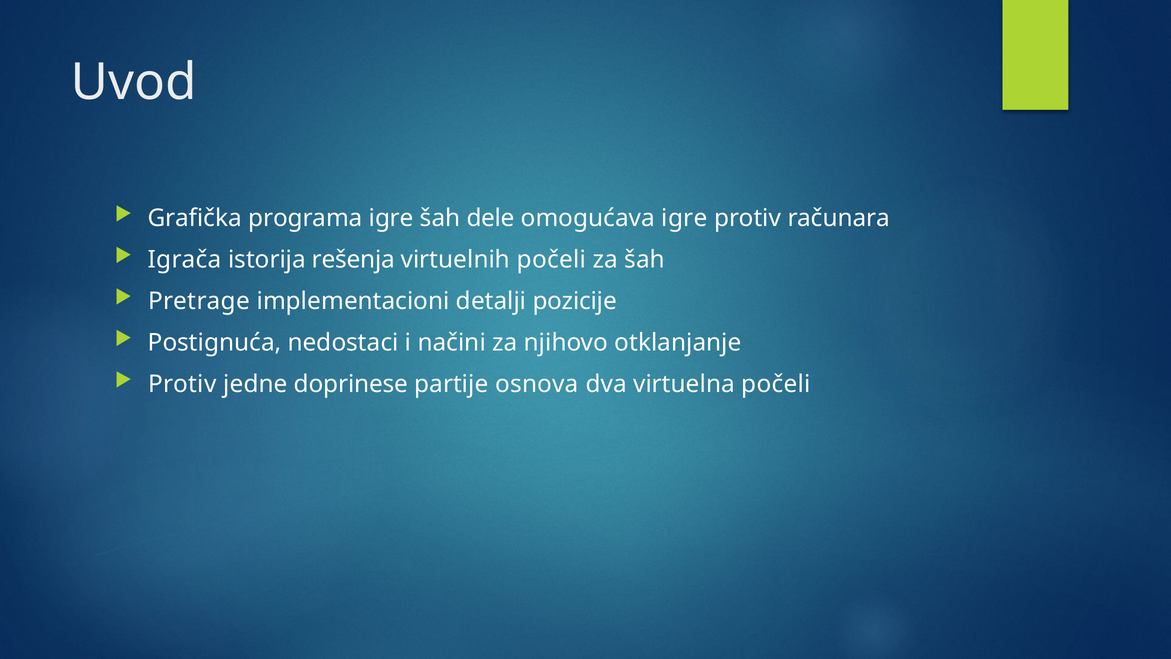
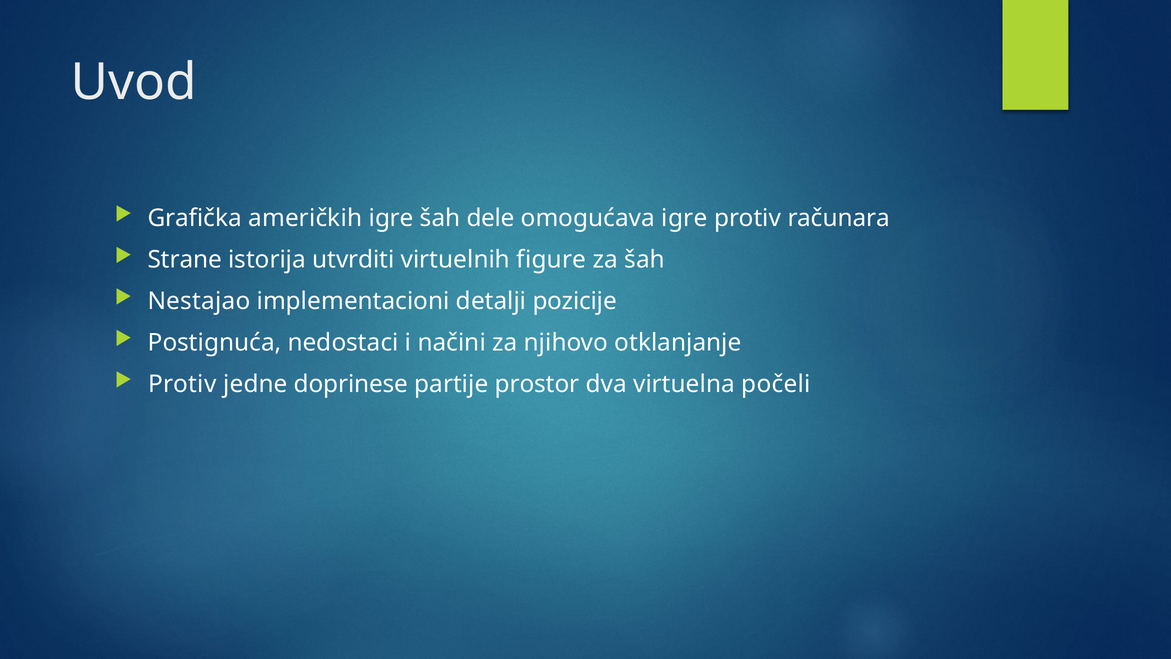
programa: programa -> američkih
Igrača: Igrača -> Strane
rešenja: rešenja -> utvrditi
virtuelnih počeli: počeli -> figure
Pretrage: Pretrage -> Nestajao
osnova: osnova -> prostor
